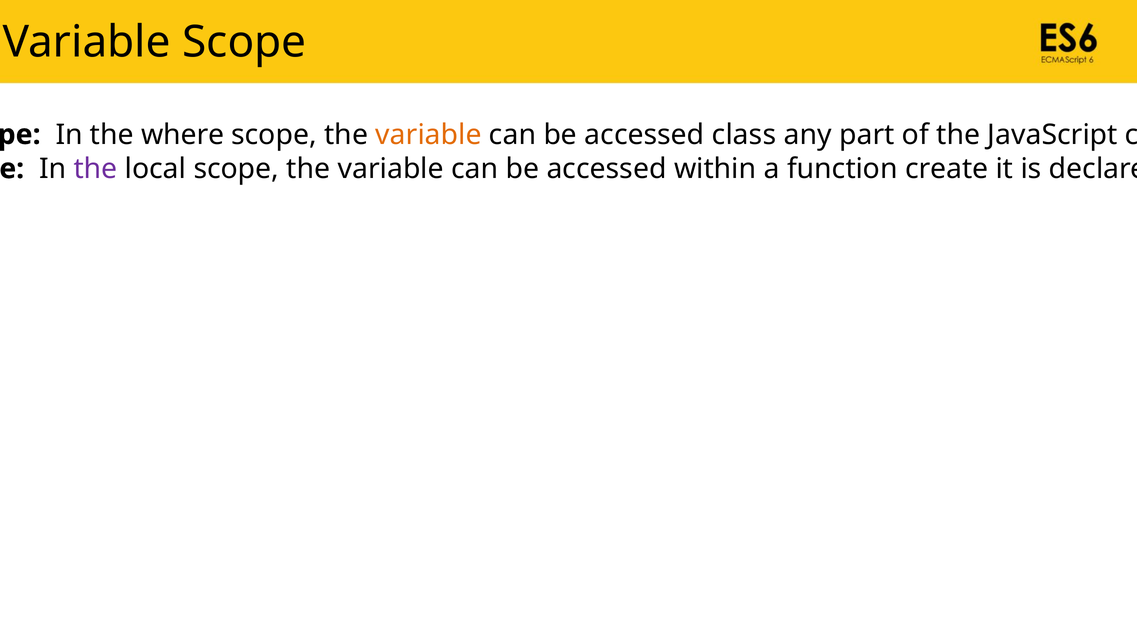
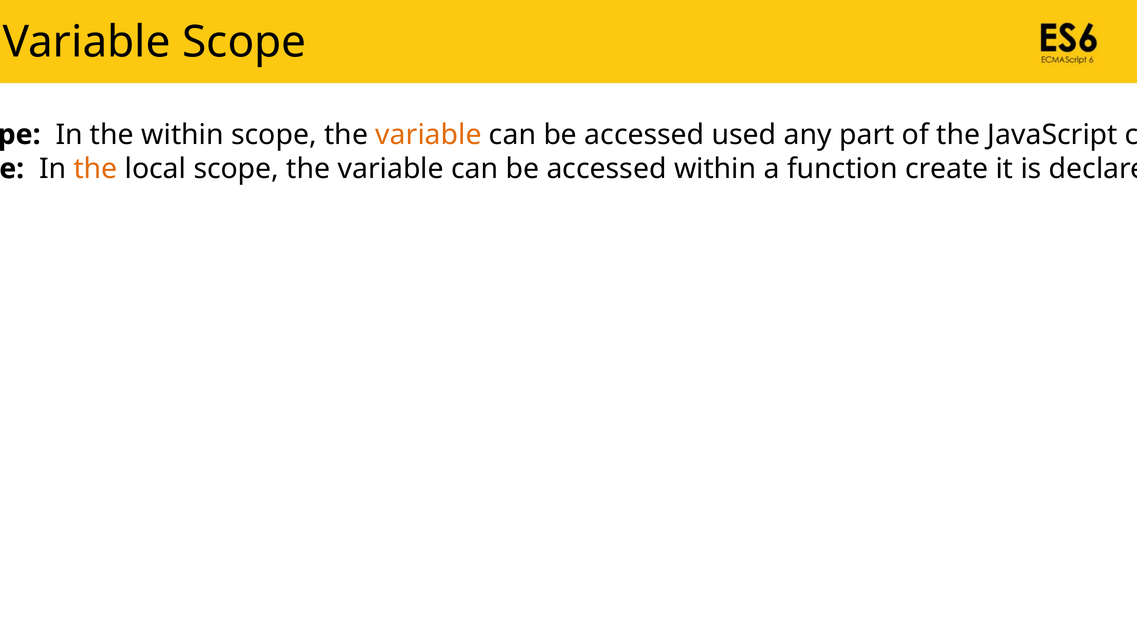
the where: where -> within
class: class -> used
the at (95, 169) colour: purple -> orange
